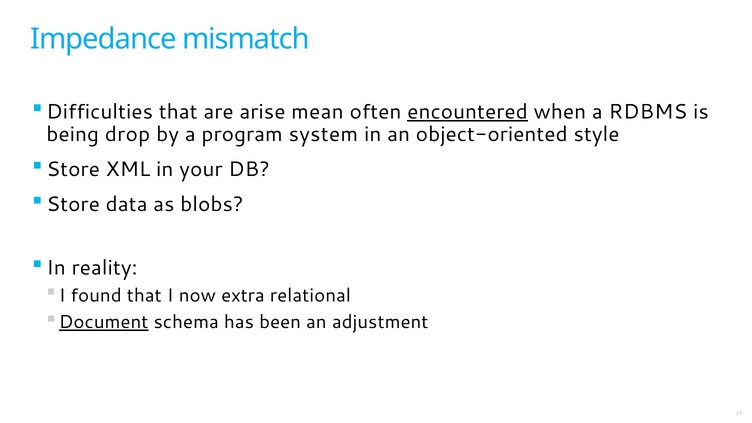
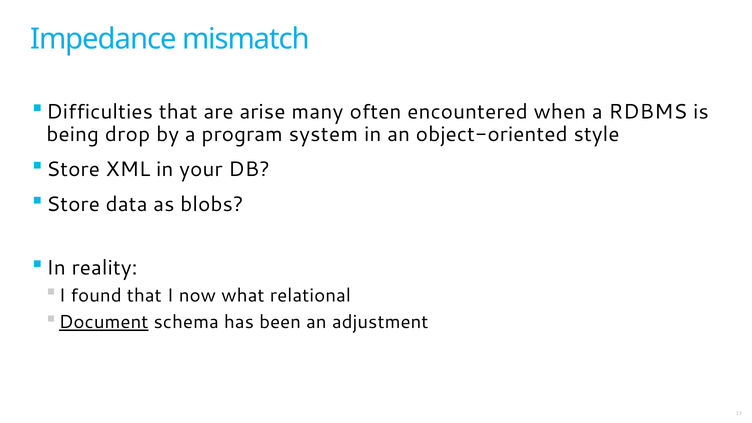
mean: mean -> many
encountered underline: present -> none
extra: extra -> what
